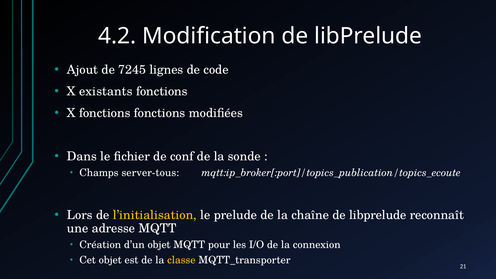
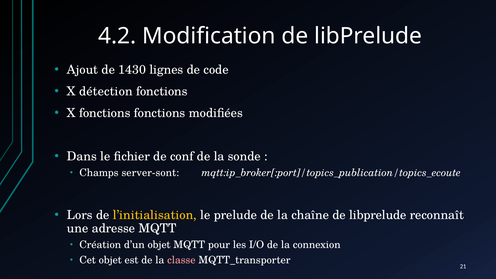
7245: 7245 -> 1430
existants: existants -> détection
server-tous: server-tous -> server-sont
classe colour: yellow -> pink
